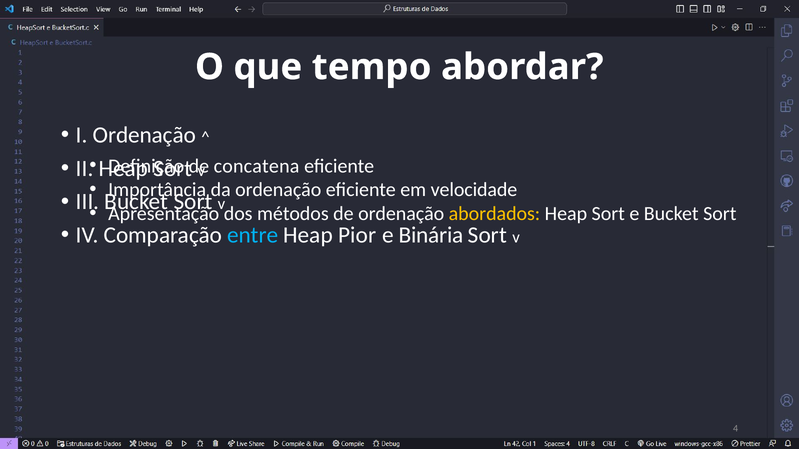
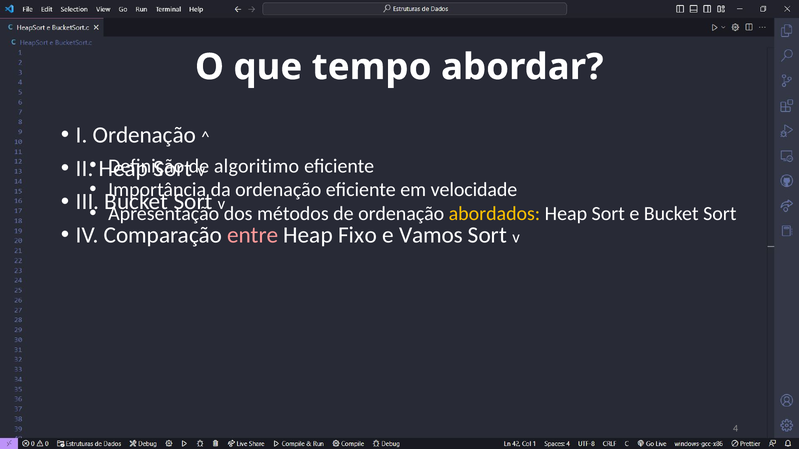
concatena: concatena -> algoritimo
entre colour: light blue -> pink
Pior: Pior -> Fixo
Binária: Binária -> Vamos
